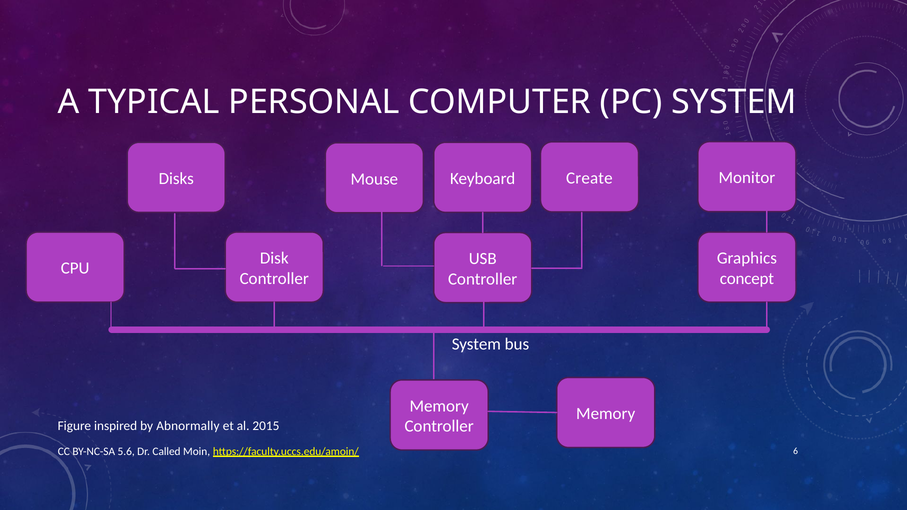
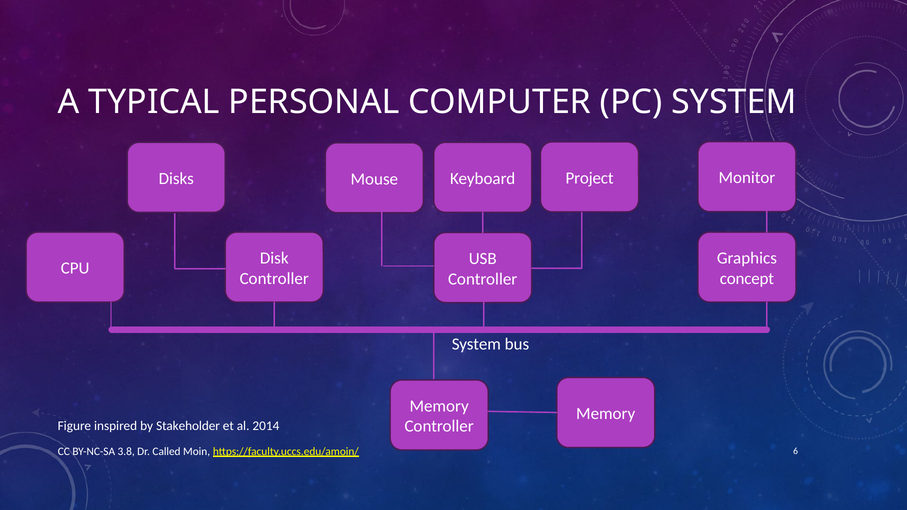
Create: Create -> Project
Abnormally: Abnormally -> Stakeholder
2015: 2015 -> 2014
5.6: 5.6 -> 3.8
